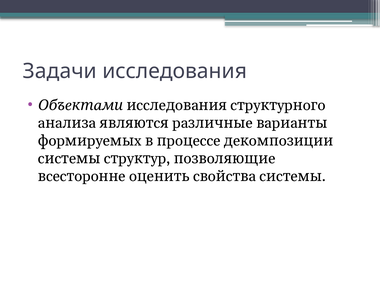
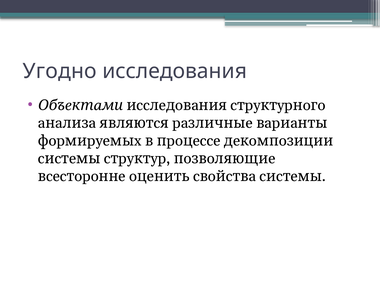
Задачи: Задачи -> Угодно
